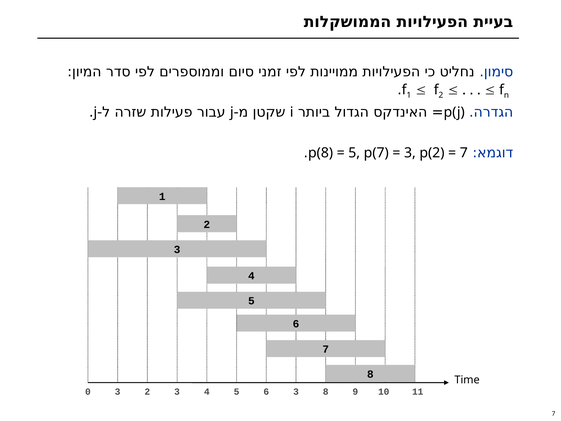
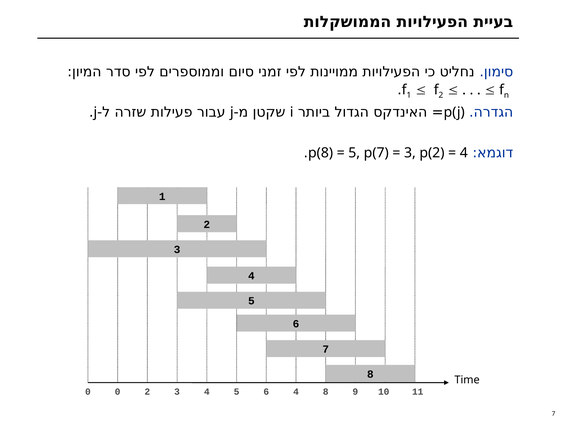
7 at (464, 153): 7 -> 4
0 3: 3 -> 0
6 3: 3 -> 4
